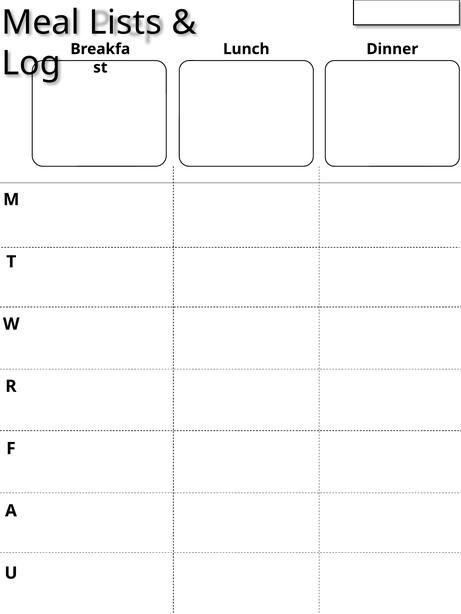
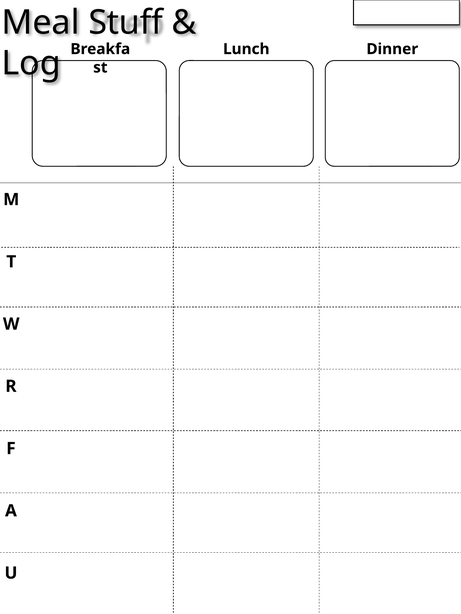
Lists: Lists -> Stuff
